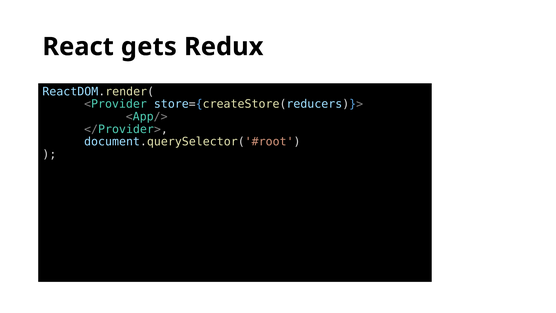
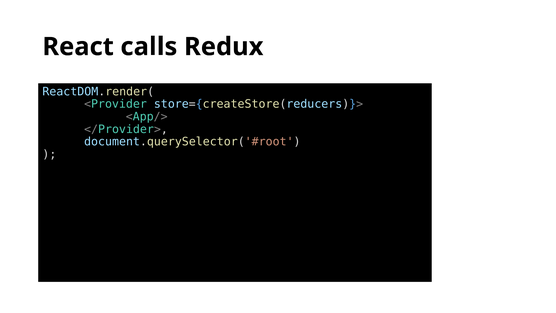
gets: gets -> calls
